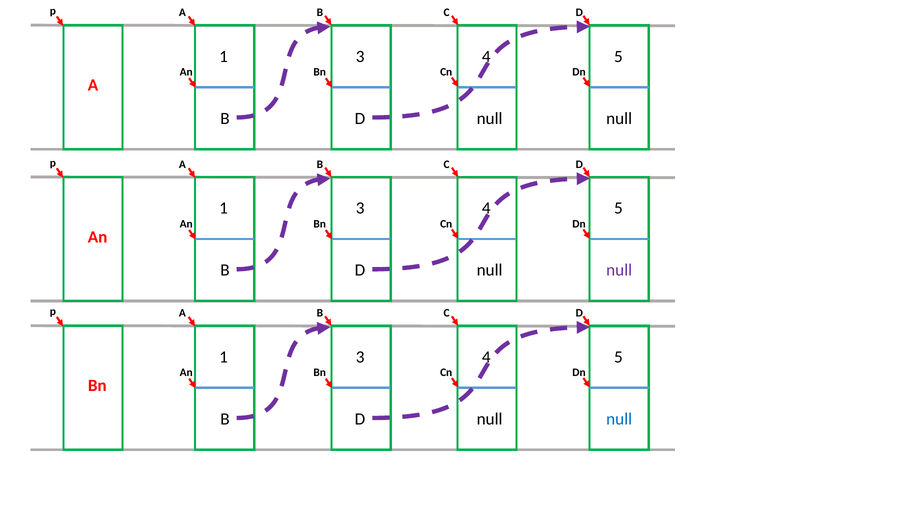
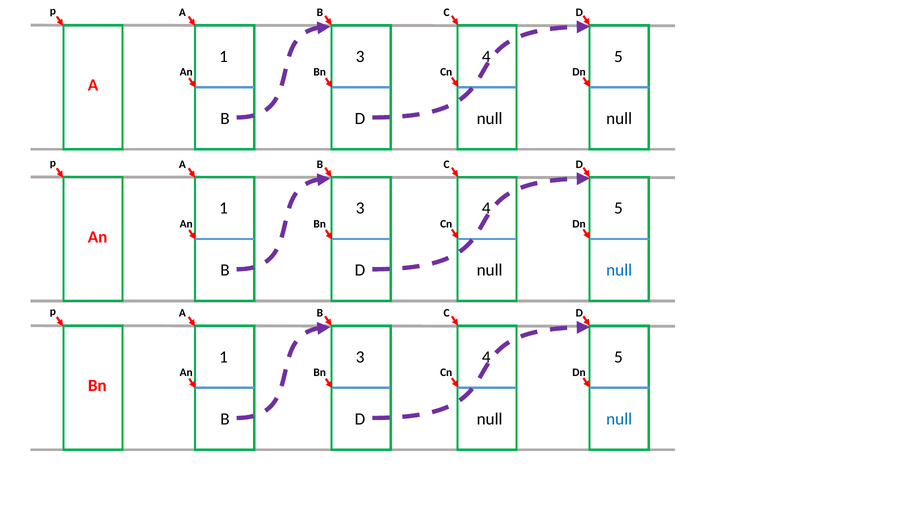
null at (619, 270) colour: purple -> blue
